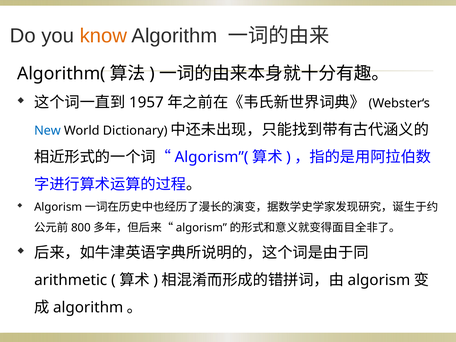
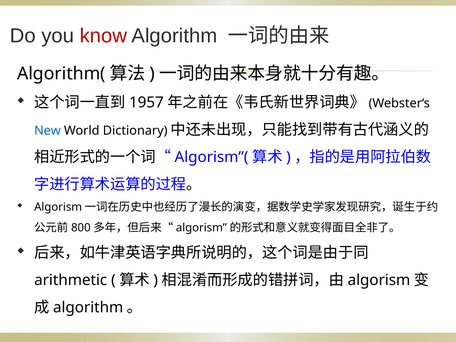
know colour: orange -> red
